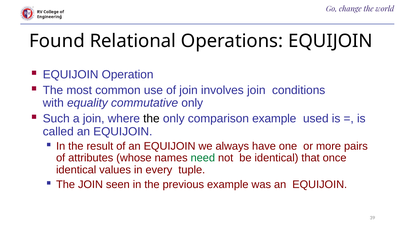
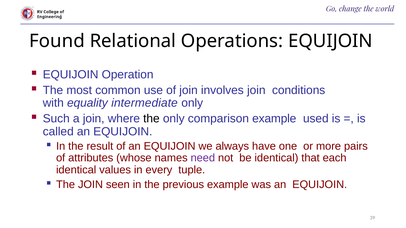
commutative: commutative -> intermediate
need colour: green -> purple
once: once -> each
